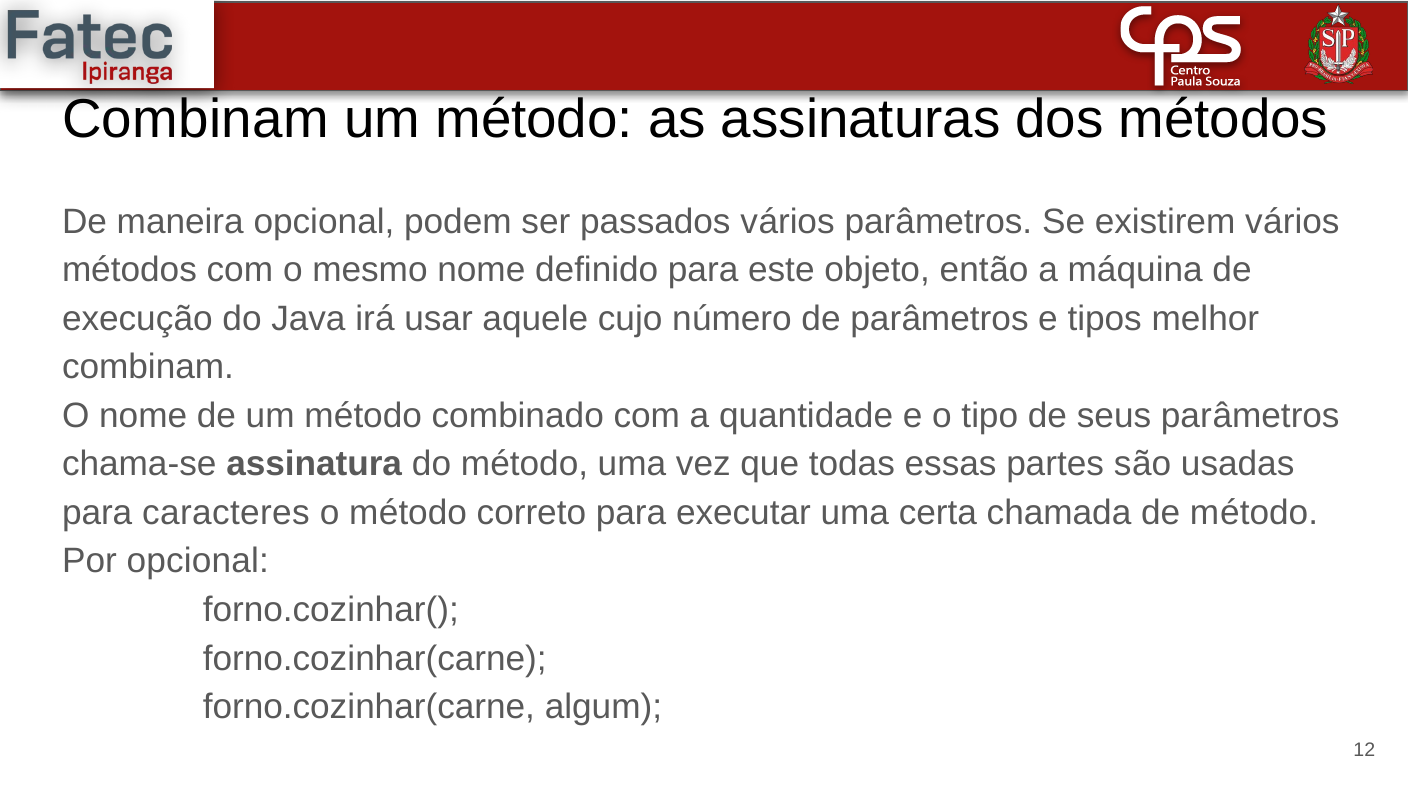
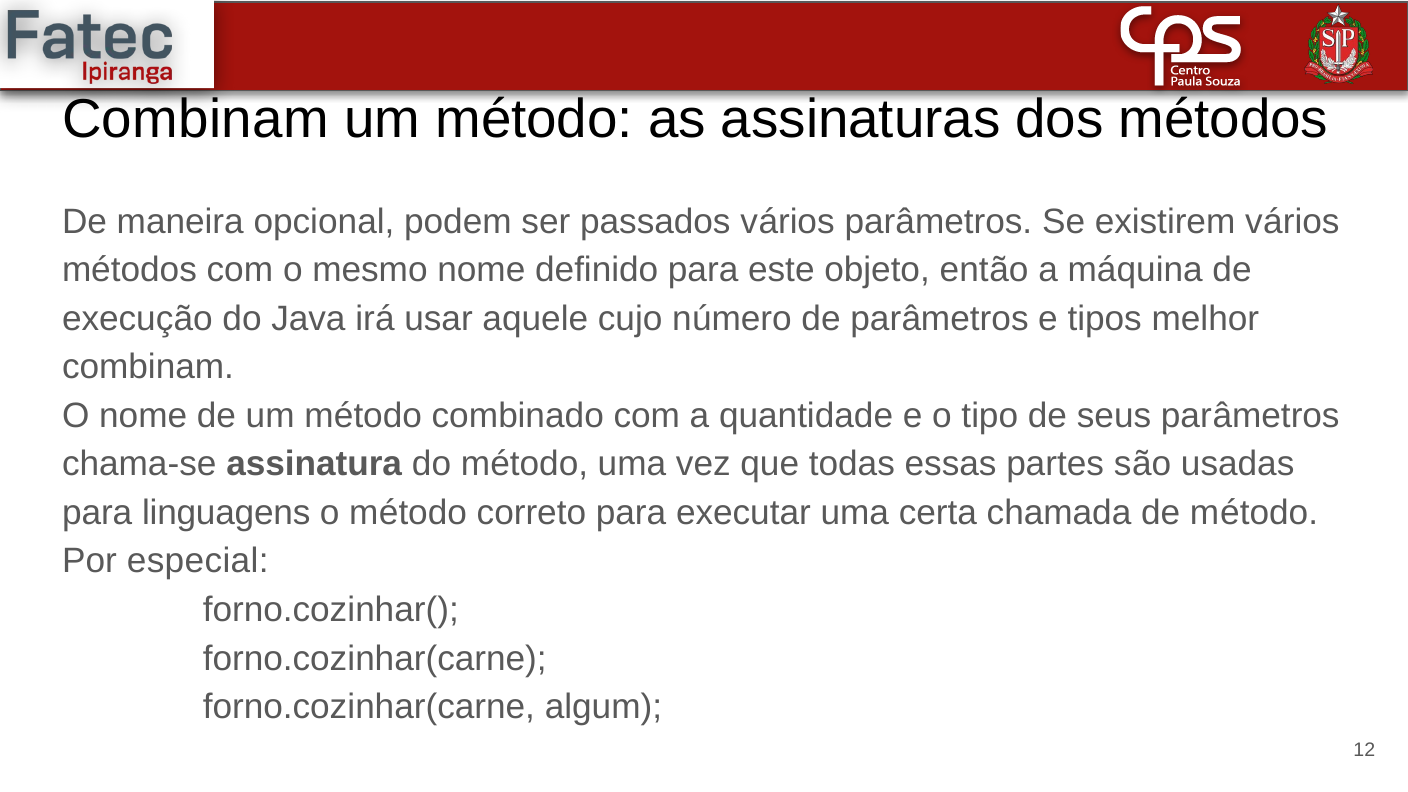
caracteres: caracteres -> linguagens
Por opcional: opcional -> especial
